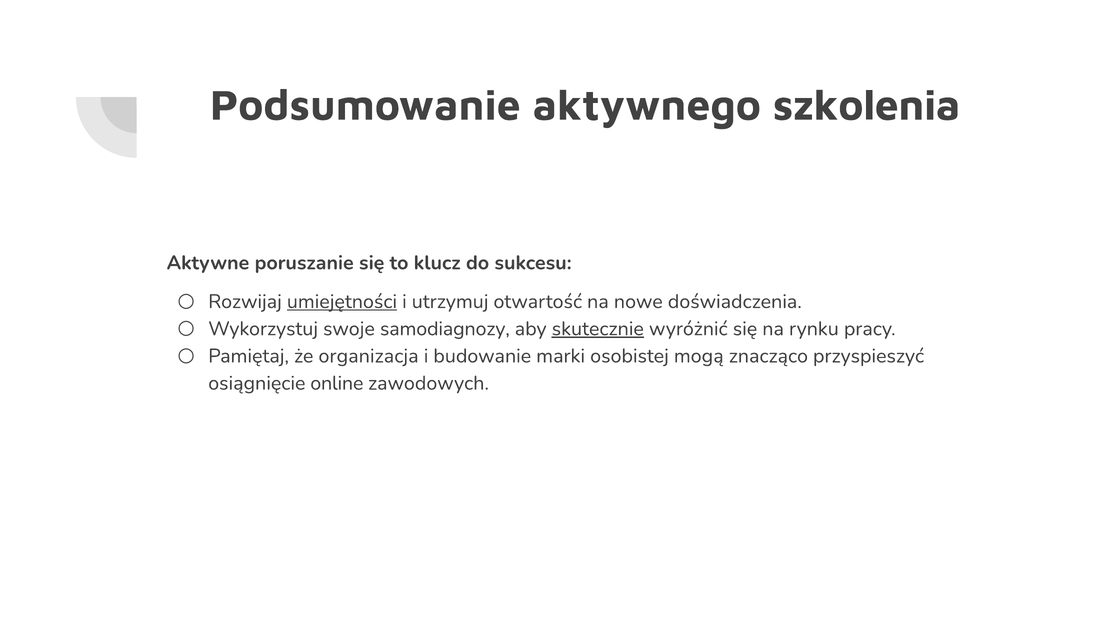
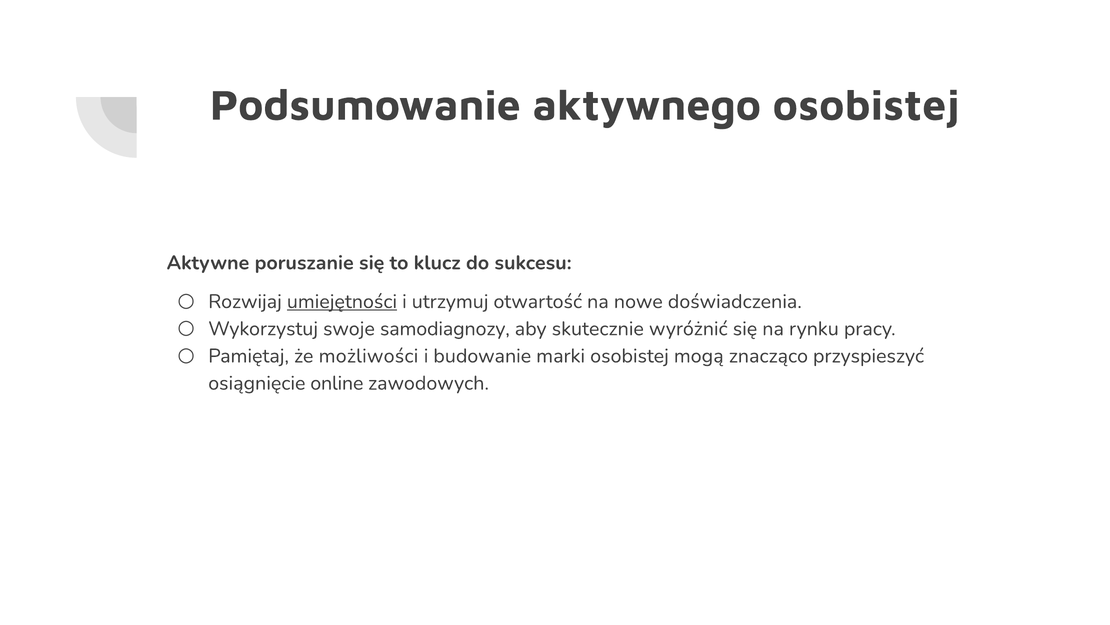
aktywnego szkolenia: szkolenia -> osobistej
skutecznie underline: present -> none
organizacja: organizacja -> możliwości
